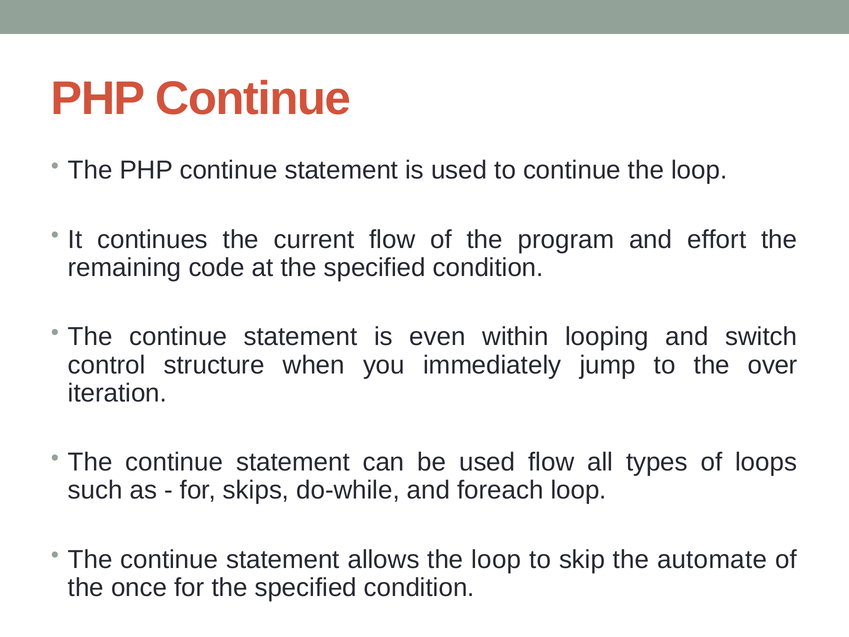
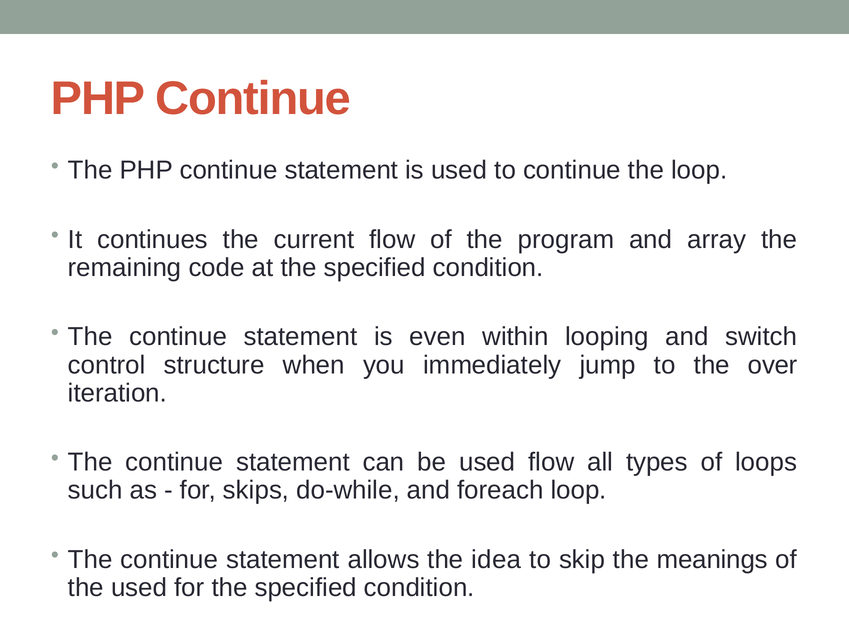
effort: effort -> array
allows the loop: loop -> idea
automate: automate -> meanings
the once: once -> used
